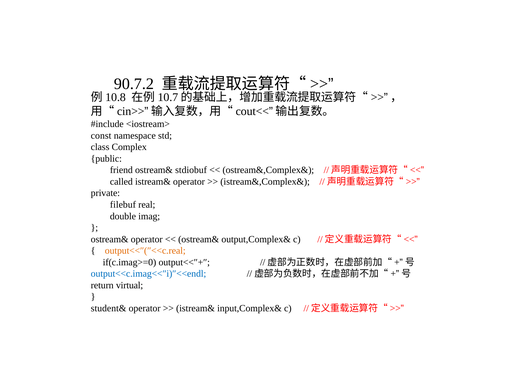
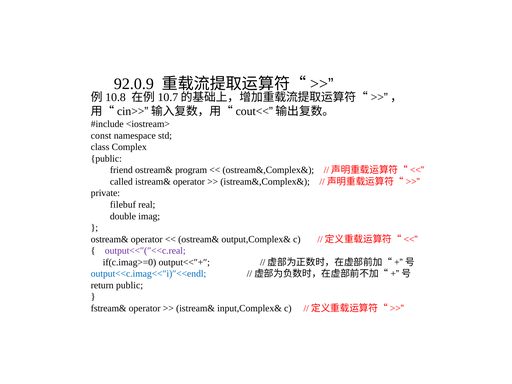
90.7.2: 90.7.2 -> 92.0.9
stdiobuf: stdiobuf -> program
output<<″(″<<c.real colour: orange -> purple
return virtual: virtual -> public
student&: student& -> fstream&
